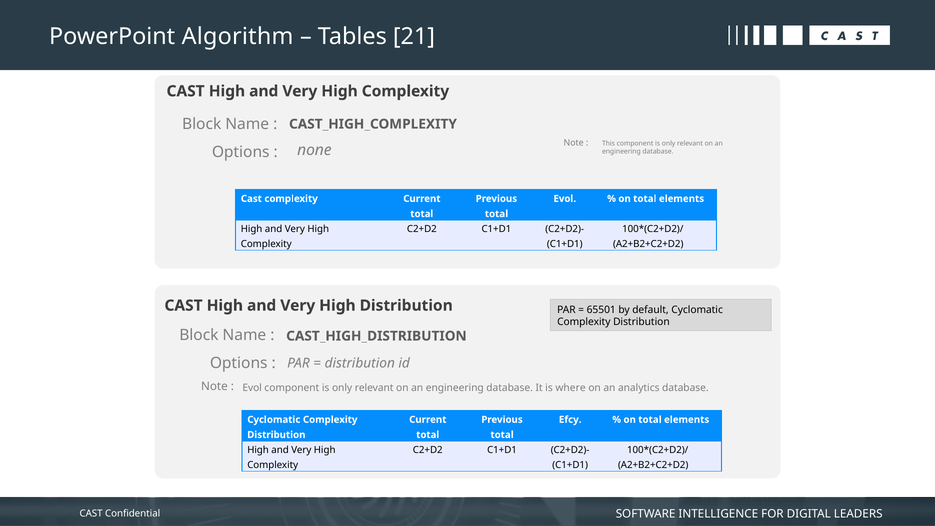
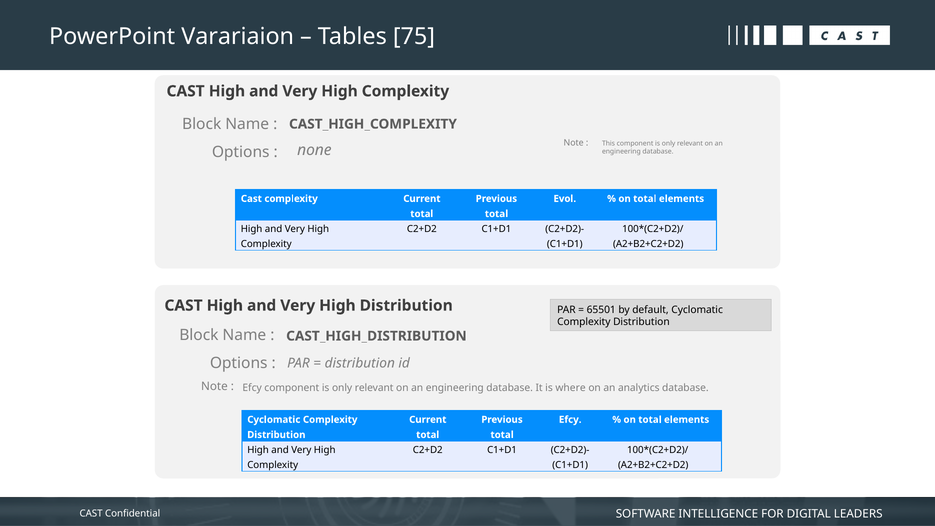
Algorithm: Algorithm -> Varariaion
21: 21 -> 75
Evol at (252, 388): Evol -> Efcy
